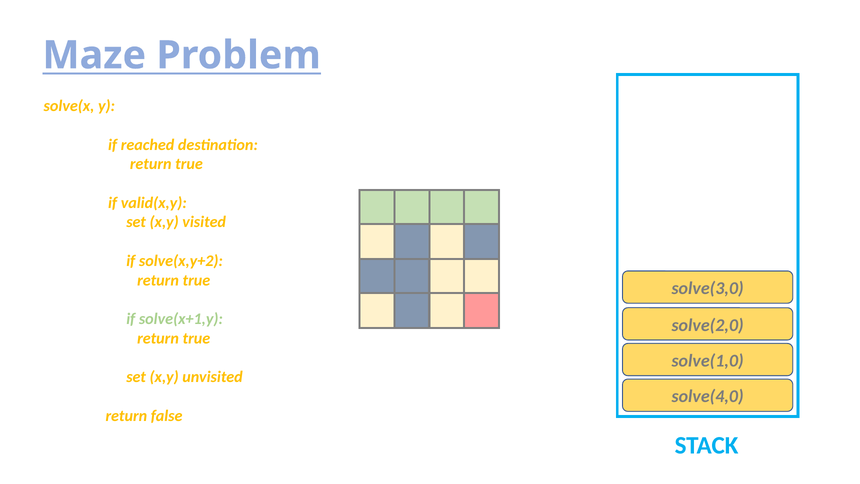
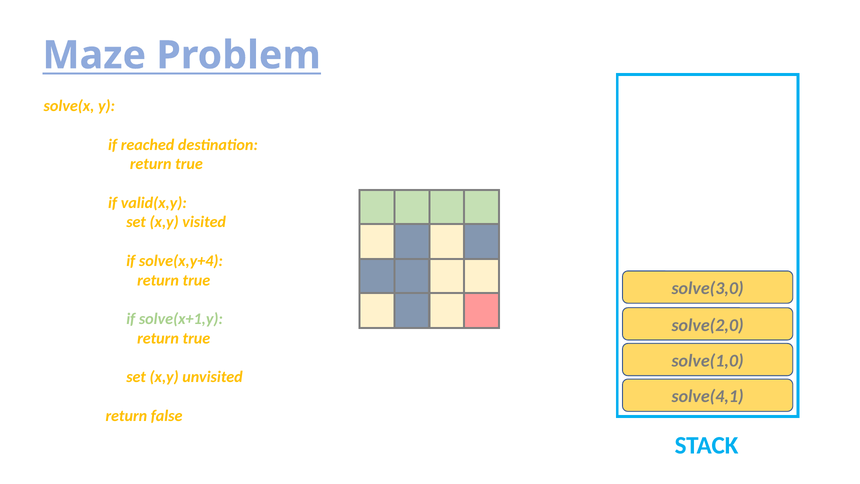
solve(x,y+2: solve(x,y+2 -> solve(x,y+4
solve(4,0: solve(4,0 -> solve(4,1
